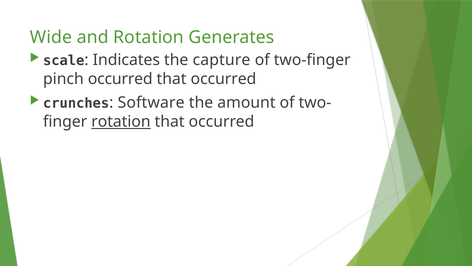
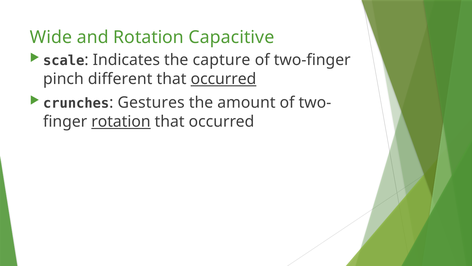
Generates: Generates -> Capacitive
pinch occurred: occurred -> different
occurred at (223, 79) underline: none -> present
Software: Software -> Gestures
